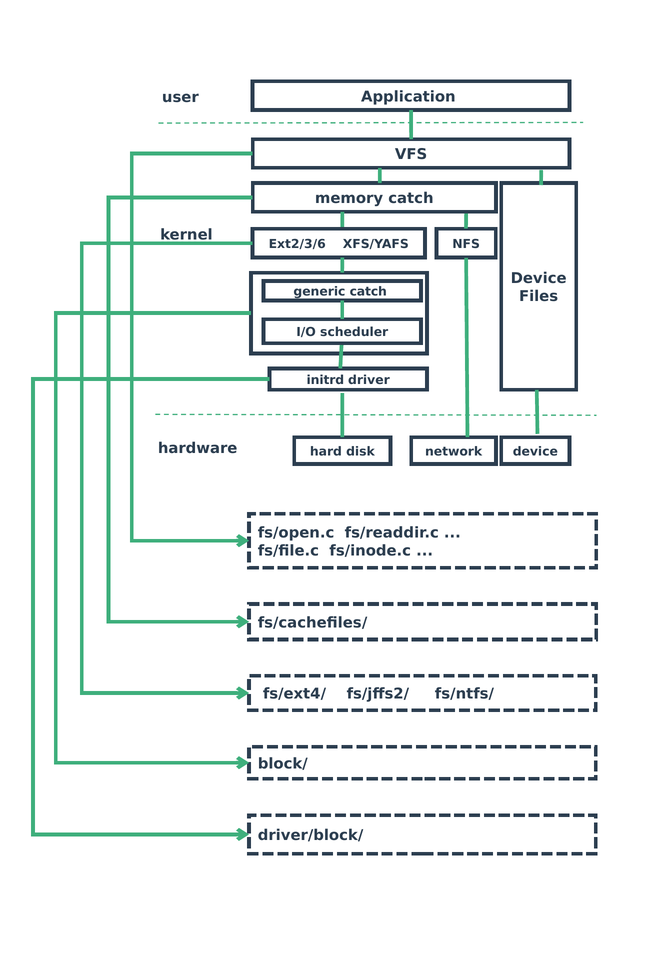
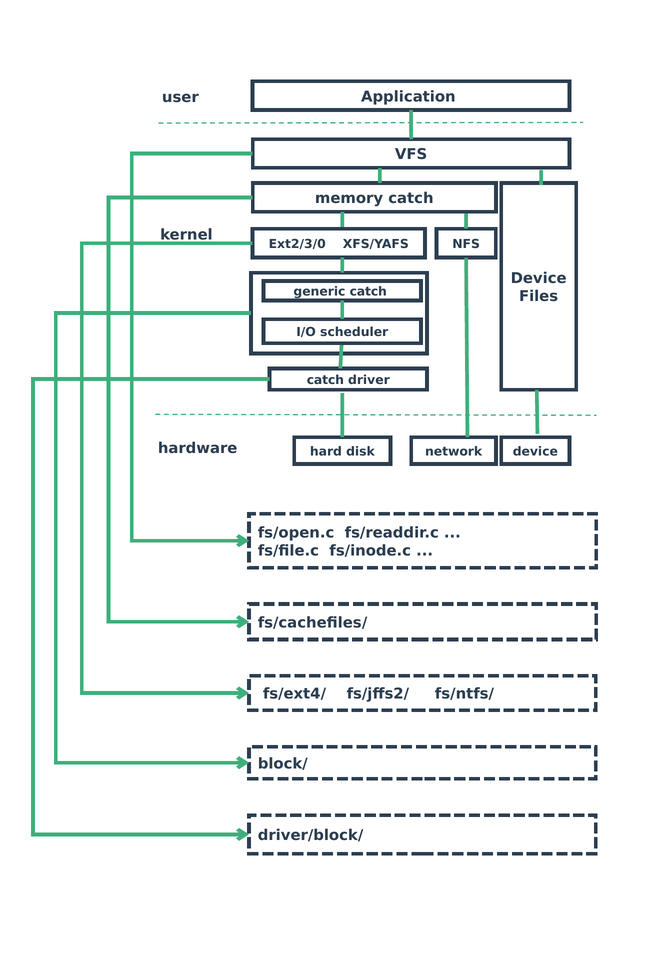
Ext2/3/6: Ext2/3/6 -> Ext2/3/0
initrd at (325, 380): initrd -> catch
